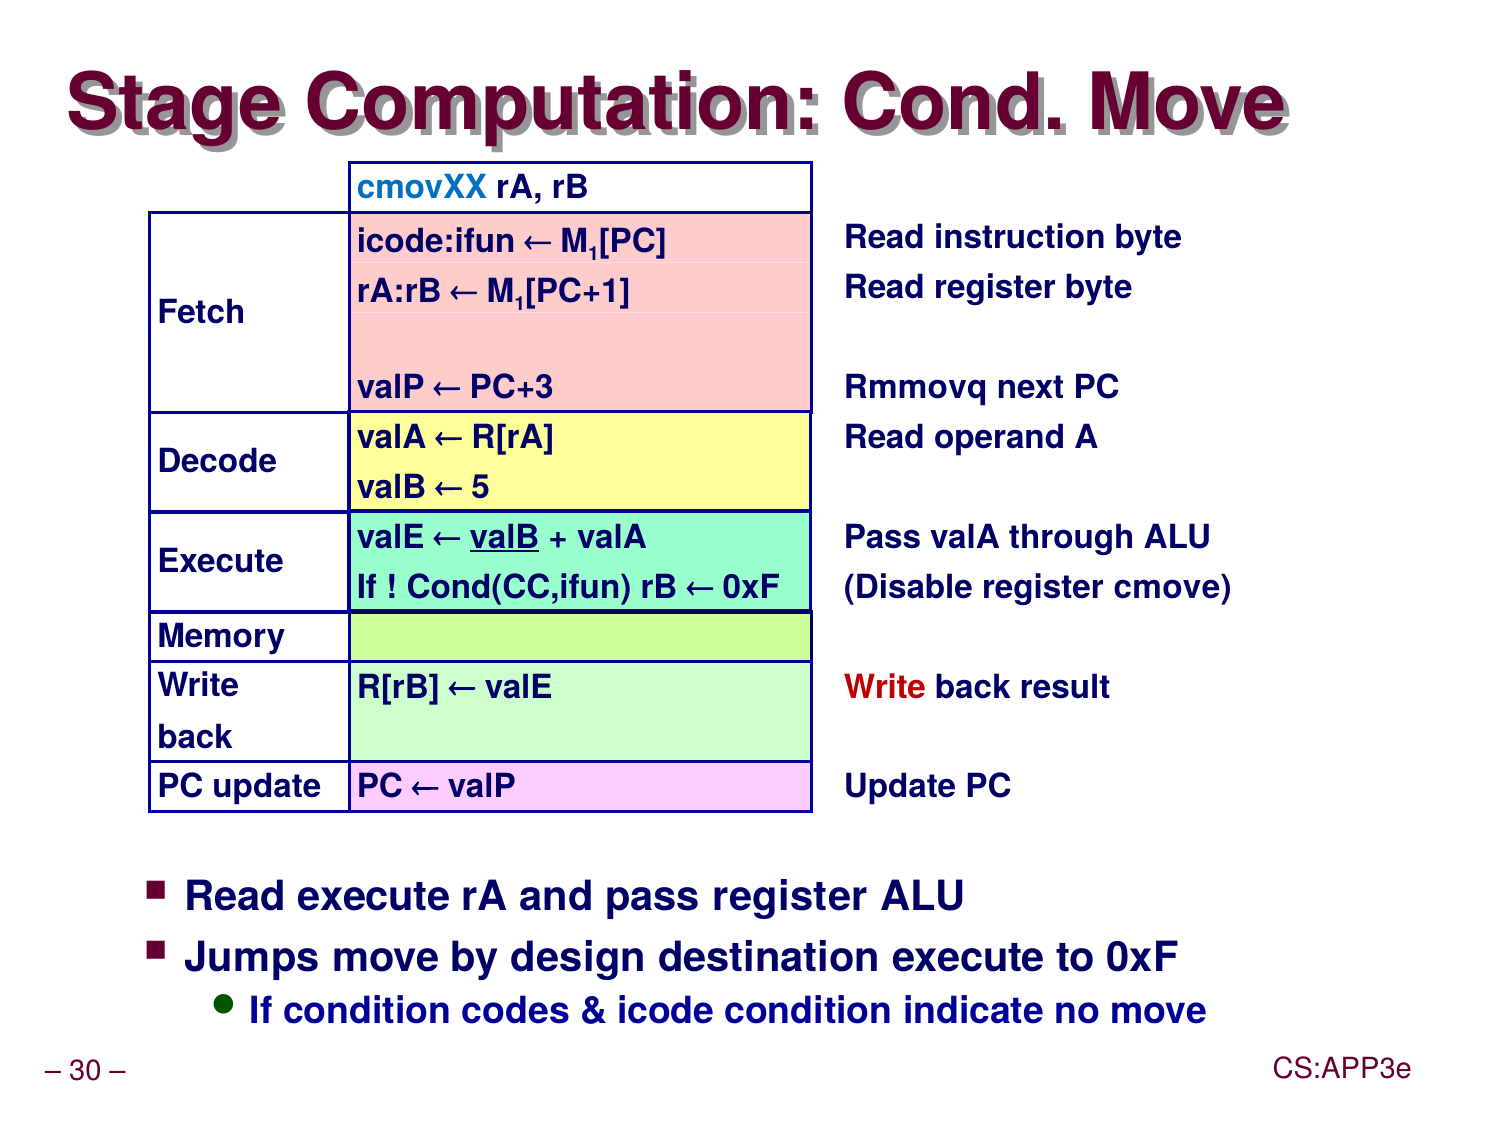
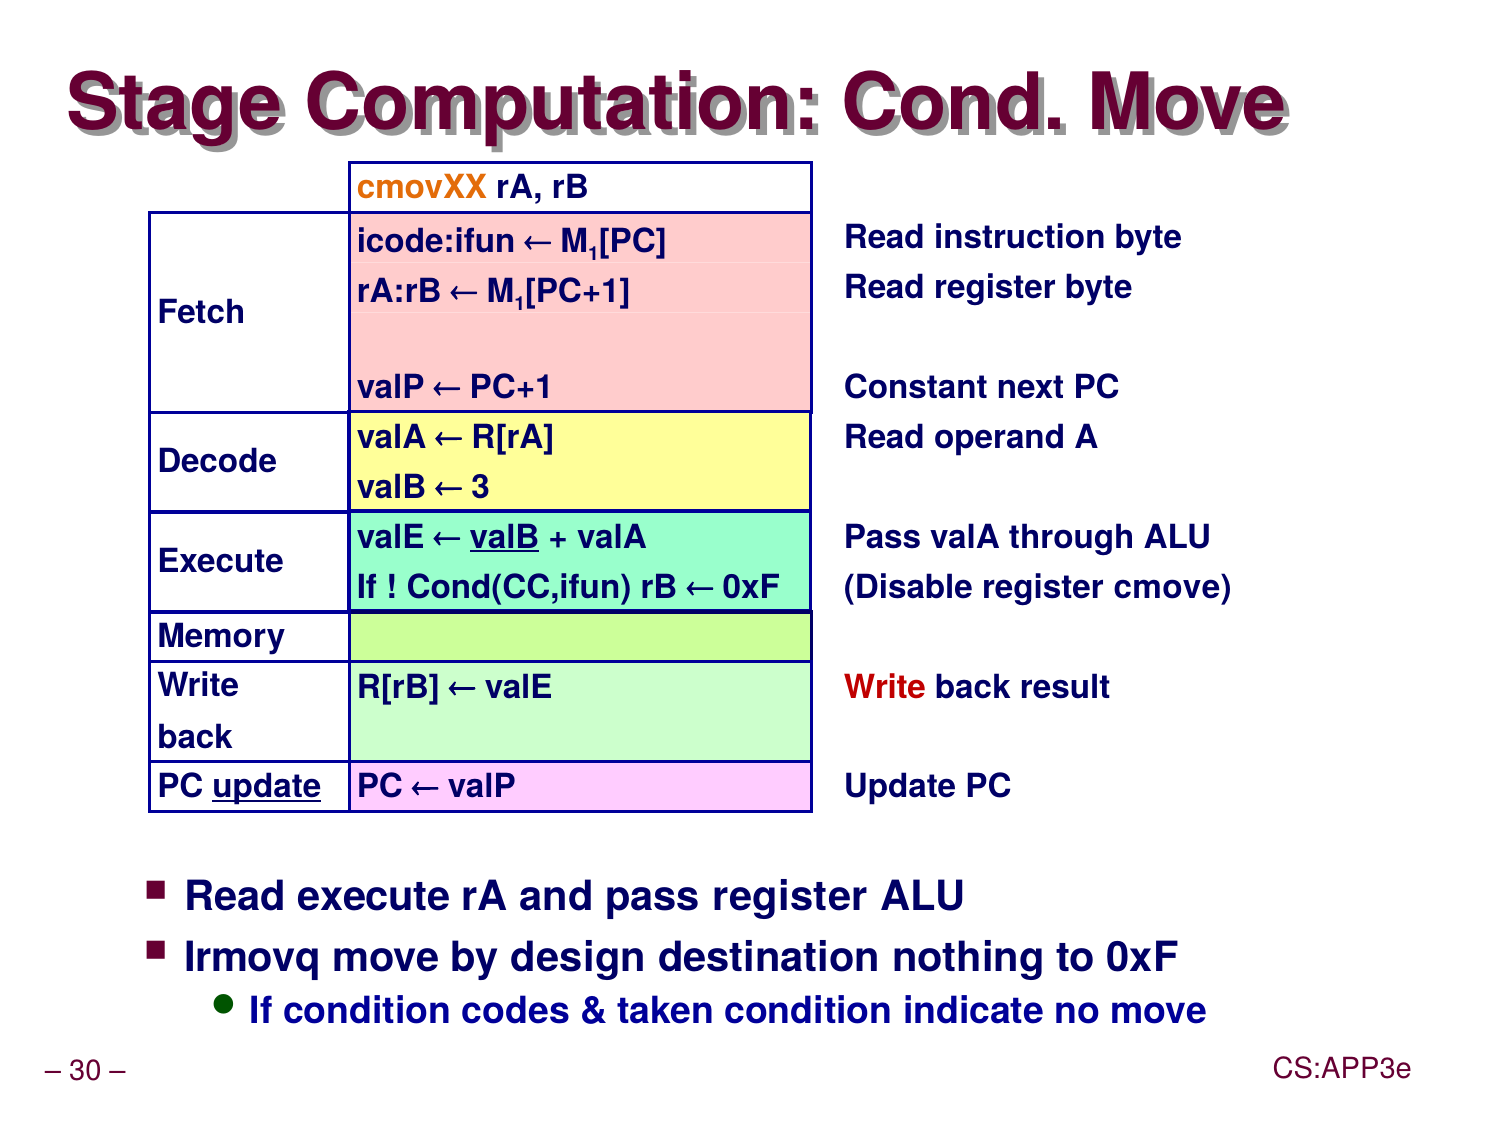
cmovXX colour: blue -> orange
PC+3 at (512, 387): PC+3 -> PC+1
Rmmovq: Rmmovq -> Constant
5: 5 -> 3
update at (267, 786) underline: none -> present
Jumps: Jumps -> Irmovq
destination execute: execute -> nothing
icode: icode -> taken
